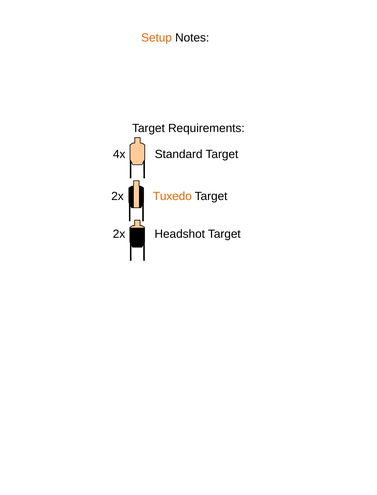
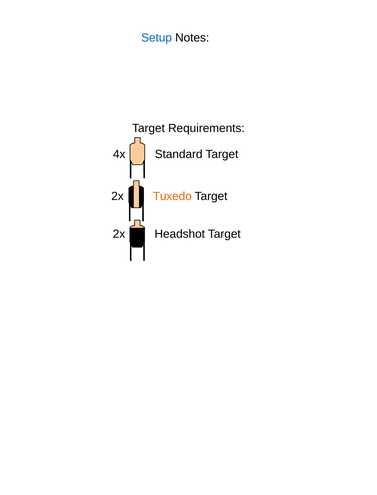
Setup colour: orange -> blue
